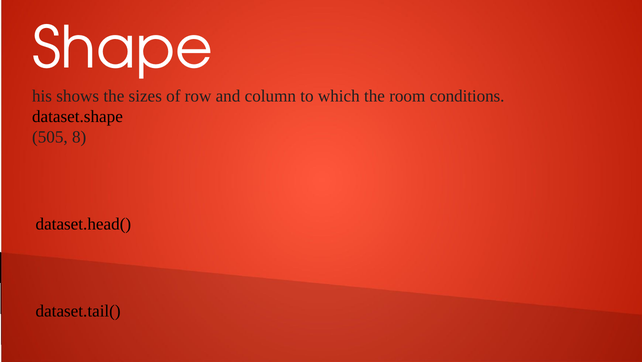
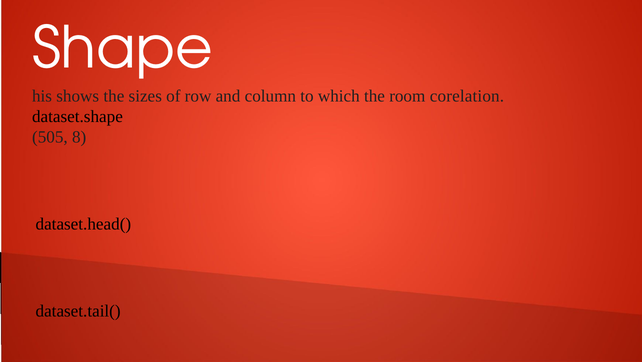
conditions: conditions -> corelation
